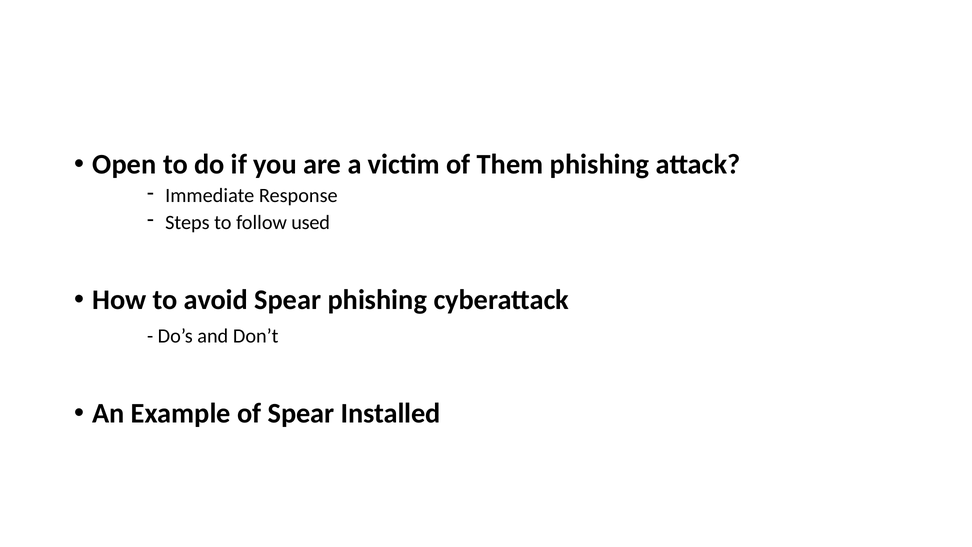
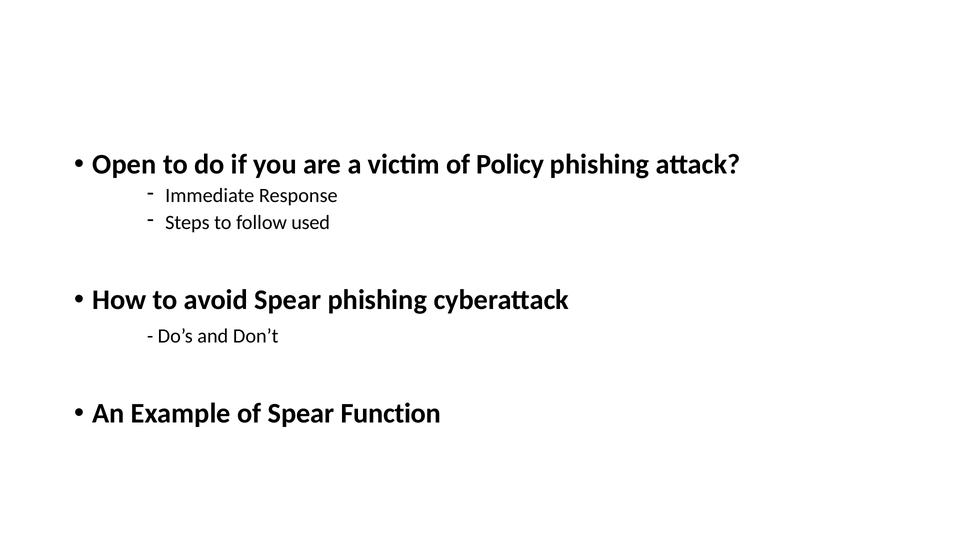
Them: Them -> Policy
Installed: Installed -> Function
